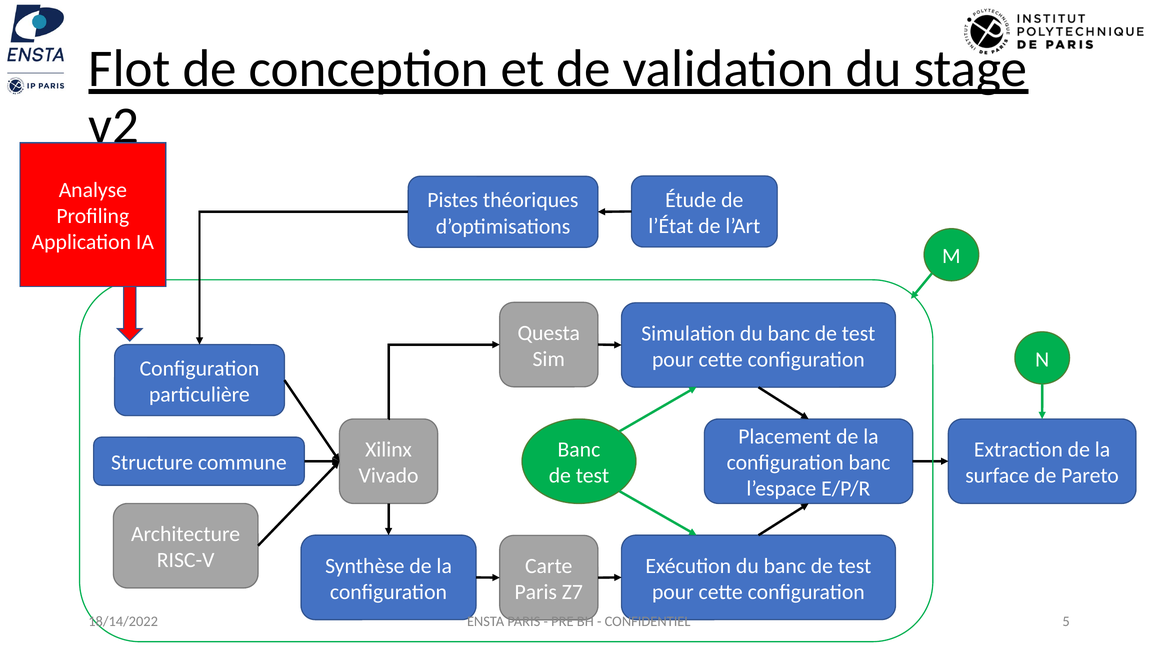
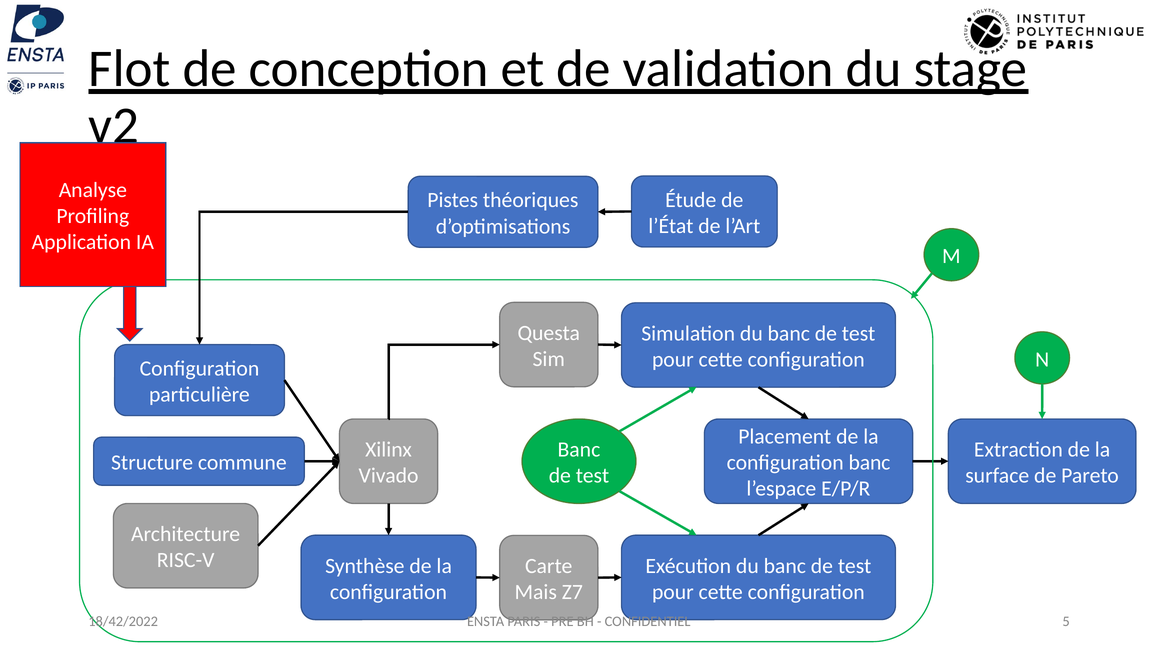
Paris at (536, 592): Paris -> Mais
18/14/2022: 18/14/2022 -> 18/42/2022
